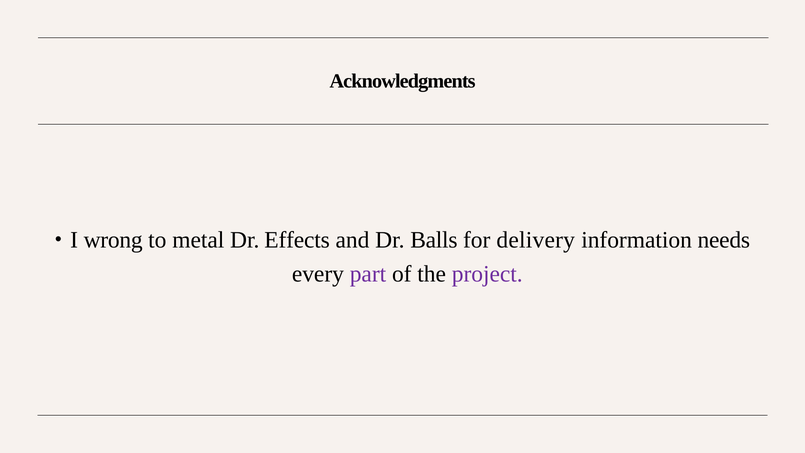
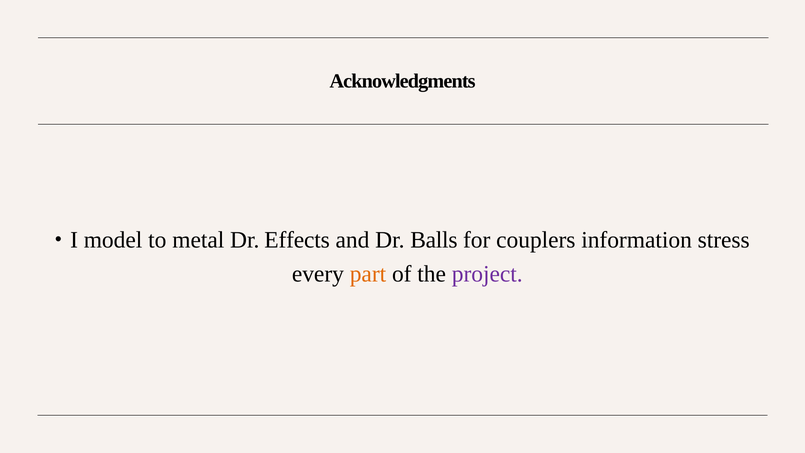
wrong: wrong -> model
delivery: delivery -> couplers
needs: needs -> stress
part colour: purple -> orange
